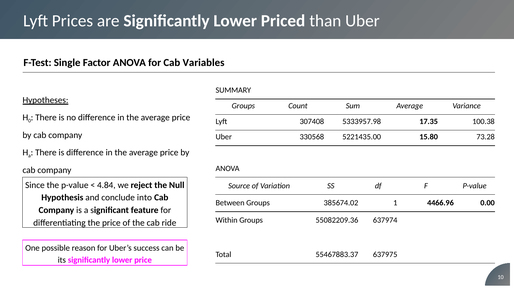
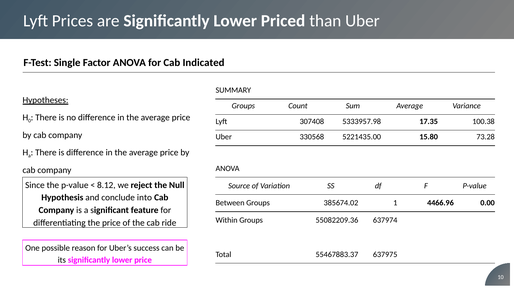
Variables: Variables -> Indicated
4.84: 4.84 -> 8.12
